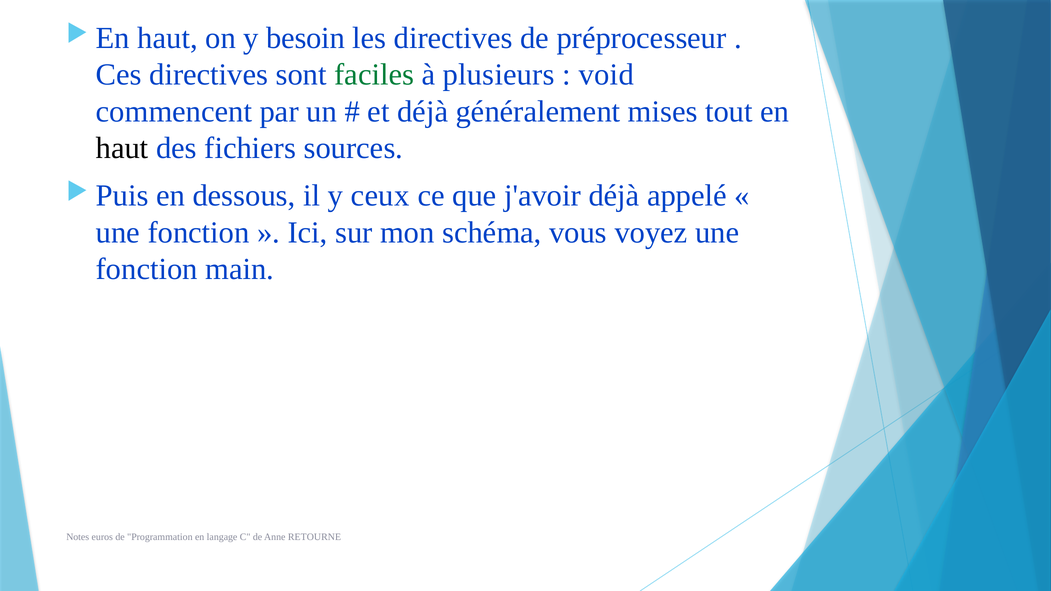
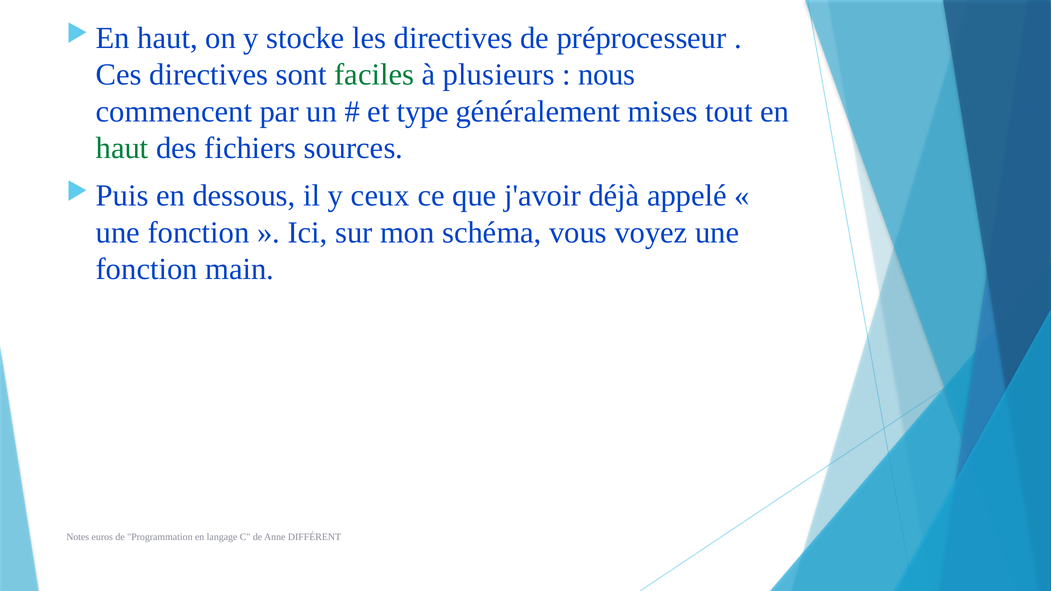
besoin: besoin -> stocke
void: void -> nous
et déjà: déjà -> type
haut at (122, 148) colour: black -> green
RETOURNE: RETOURNE -> DIFFÉRENT
